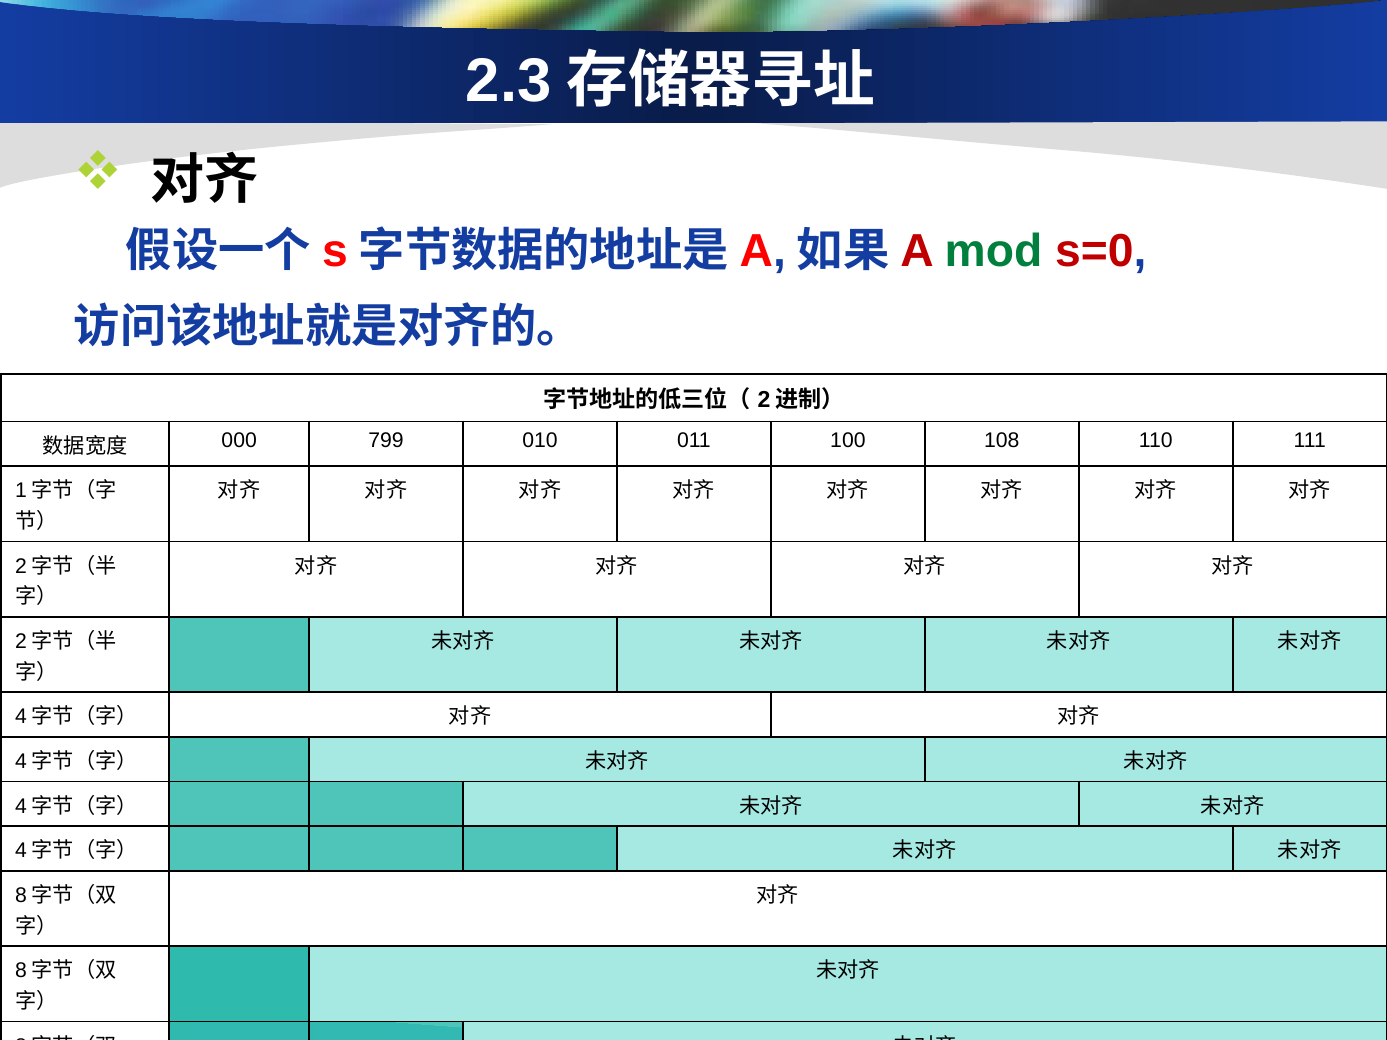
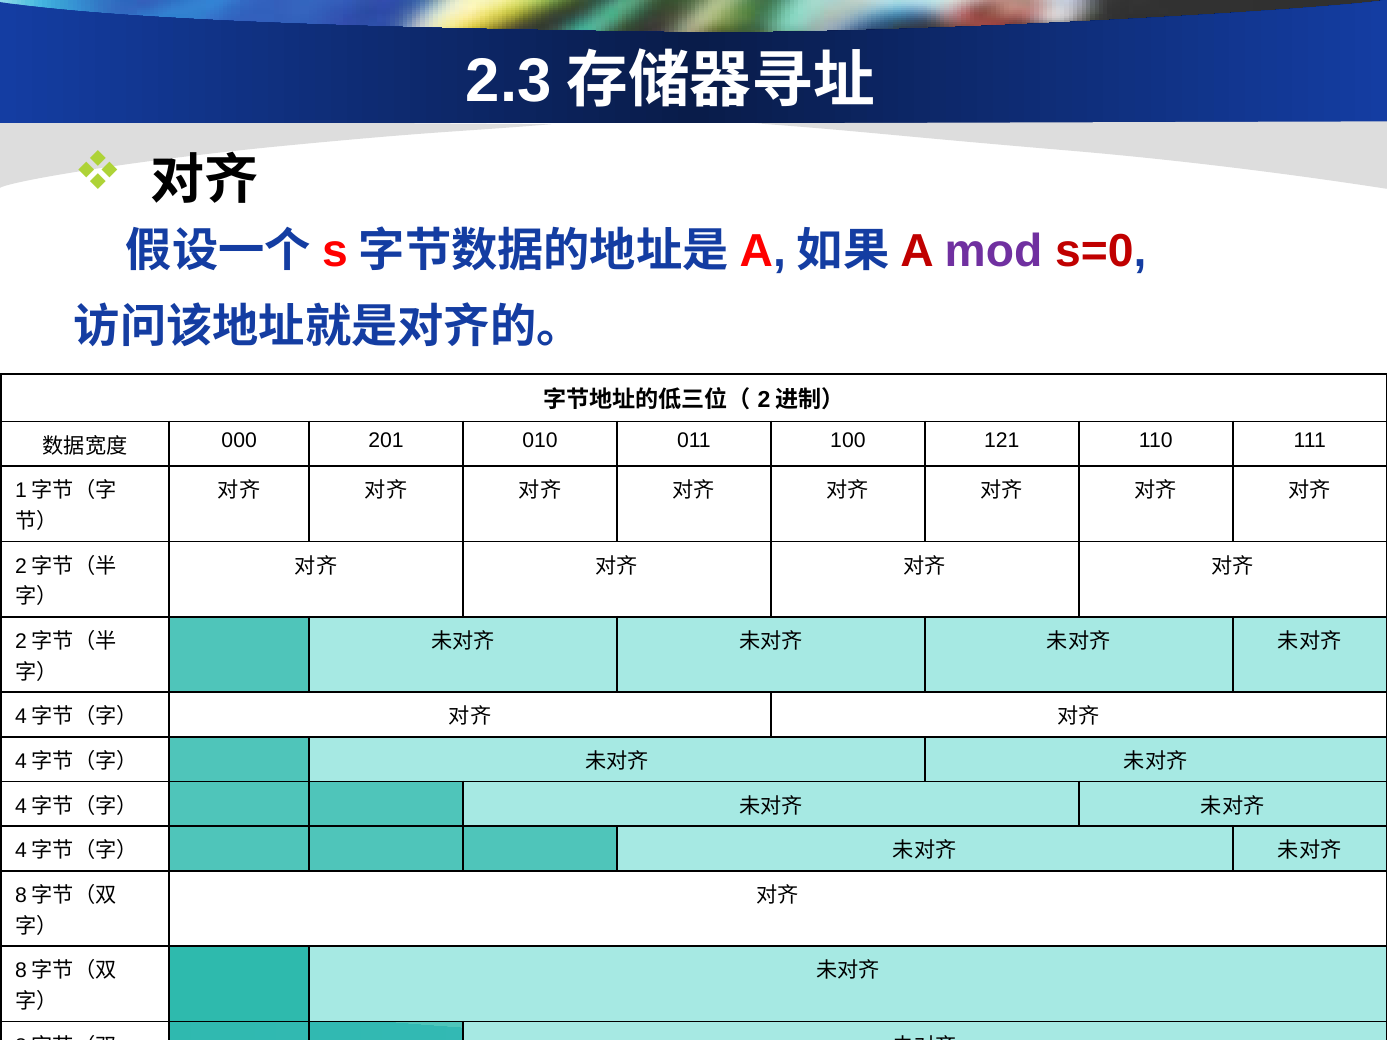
mod colour: green -> purple
799: 799 -> 201
108: 108 -> 121
